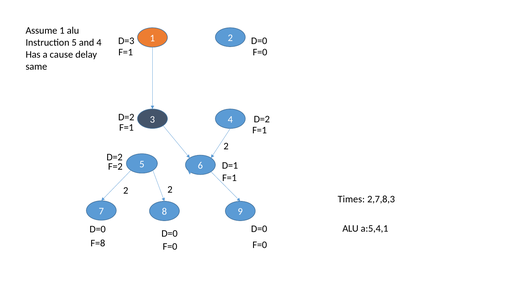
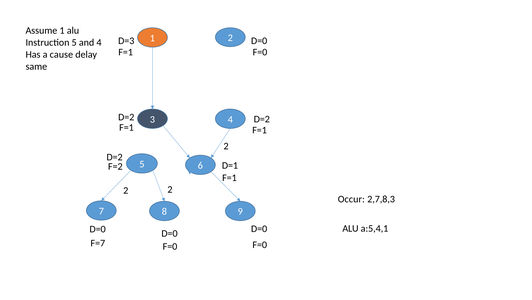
Times: Times -> Occur
F=8: F=8 -> F=7
